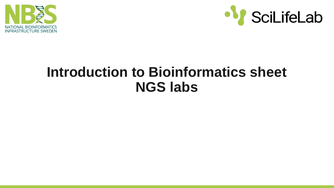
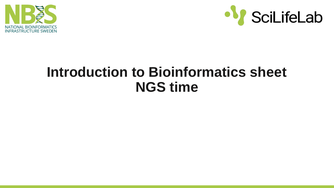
labs: labs -> time
